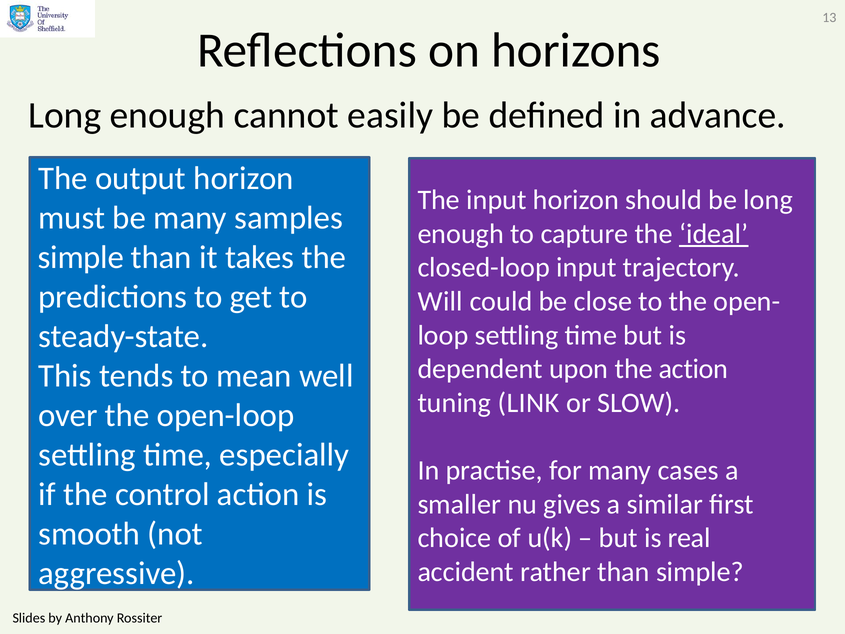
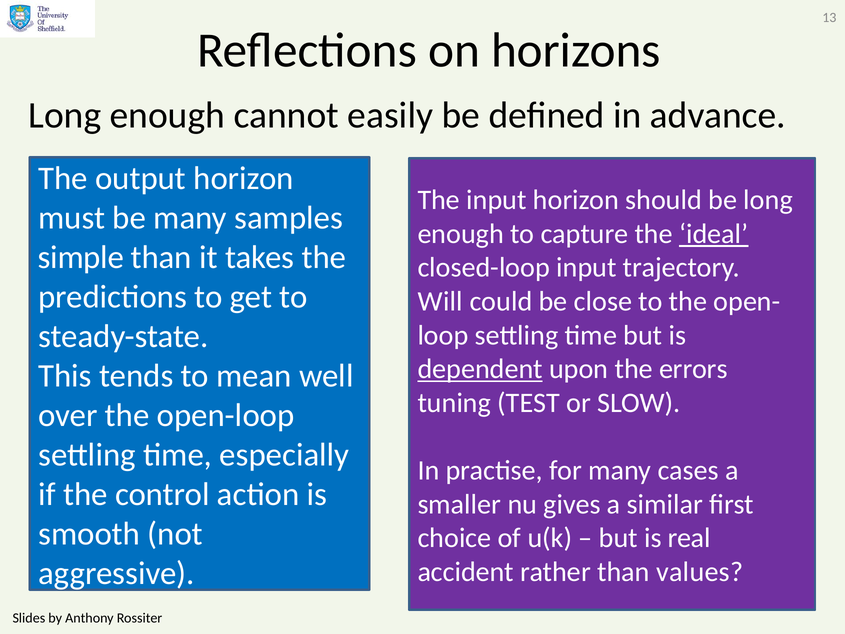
dependent underline: none -> present
the action: action -> errors
LINK: LINK -> TEST
than simple: simple -> values
